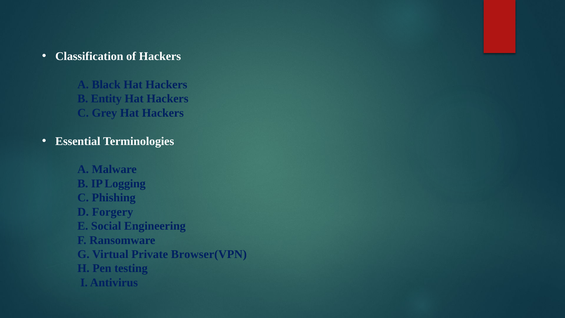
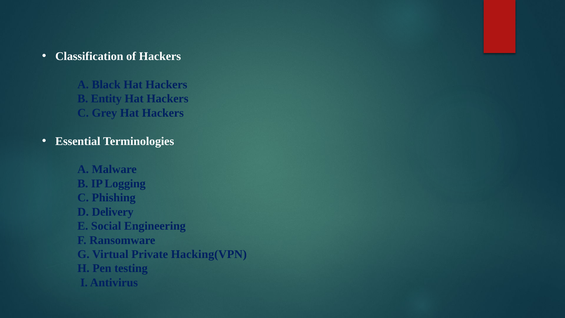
Forgery: Forgery -> Delivery
Browser(VPN: Browser(VPN -> Hacking(VPN
